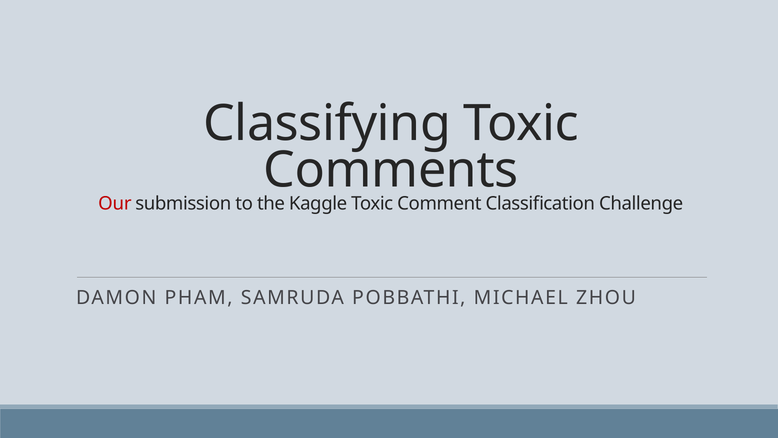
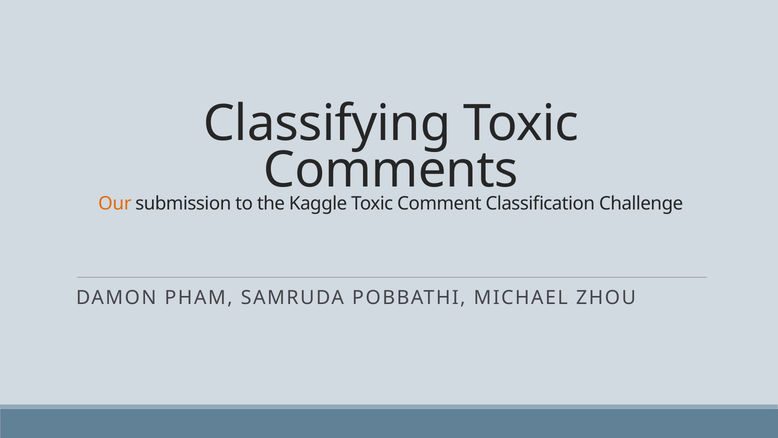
Our colour: red -> orange
